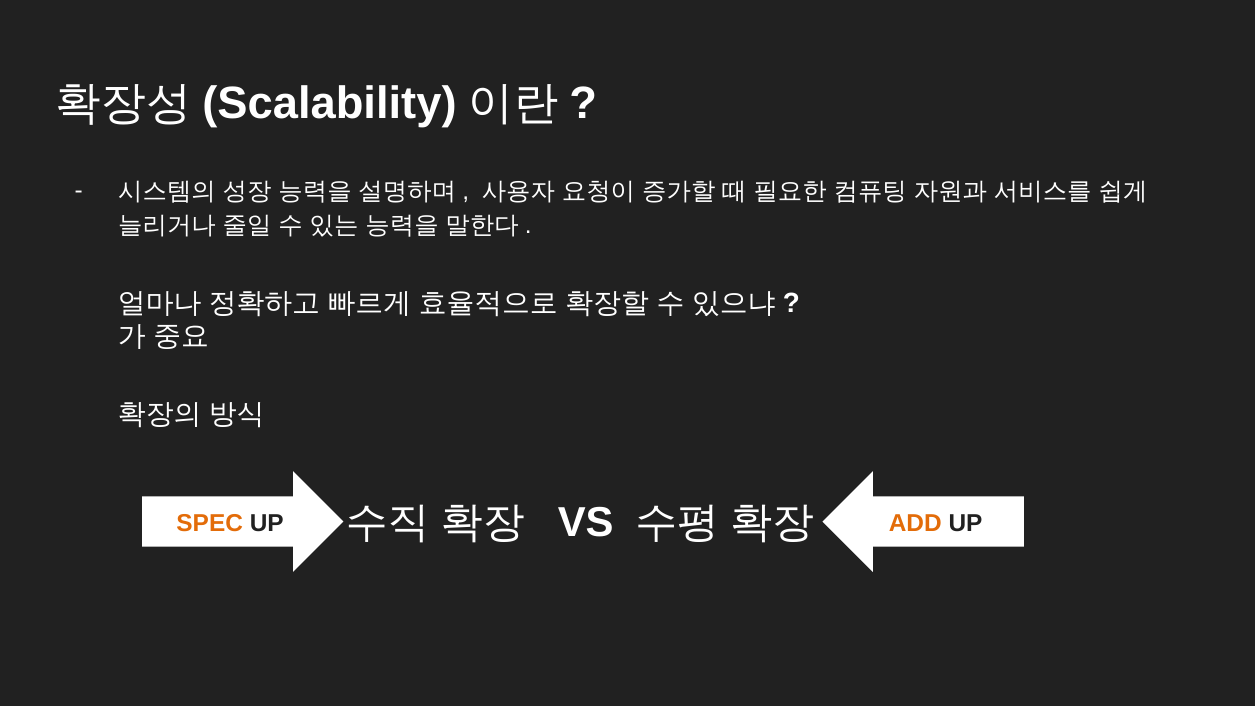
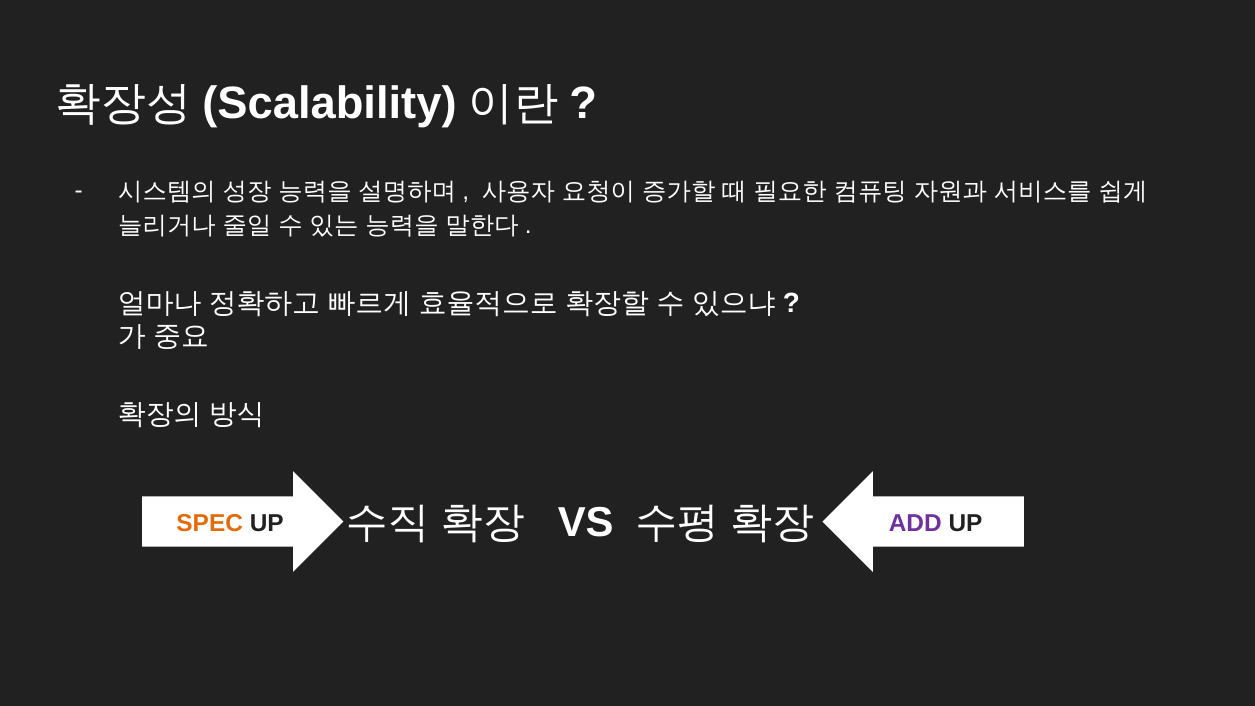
ADD colour: orange -> purple
